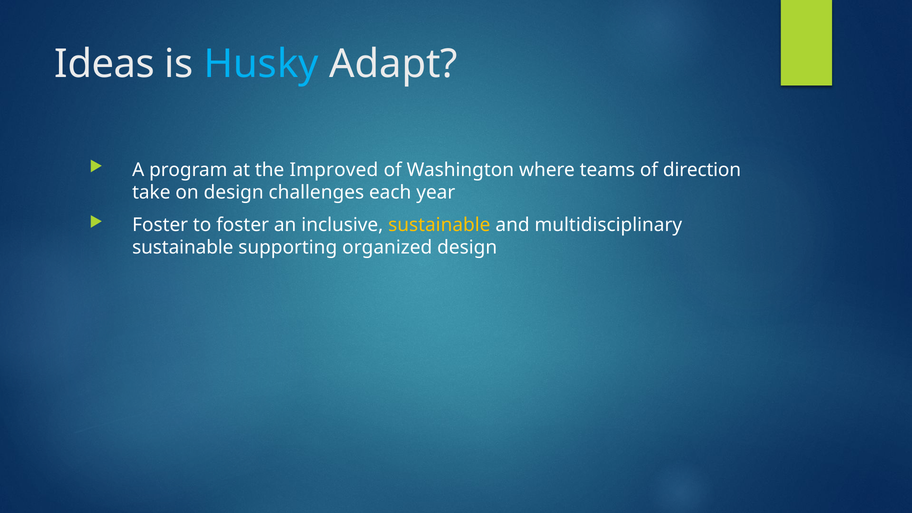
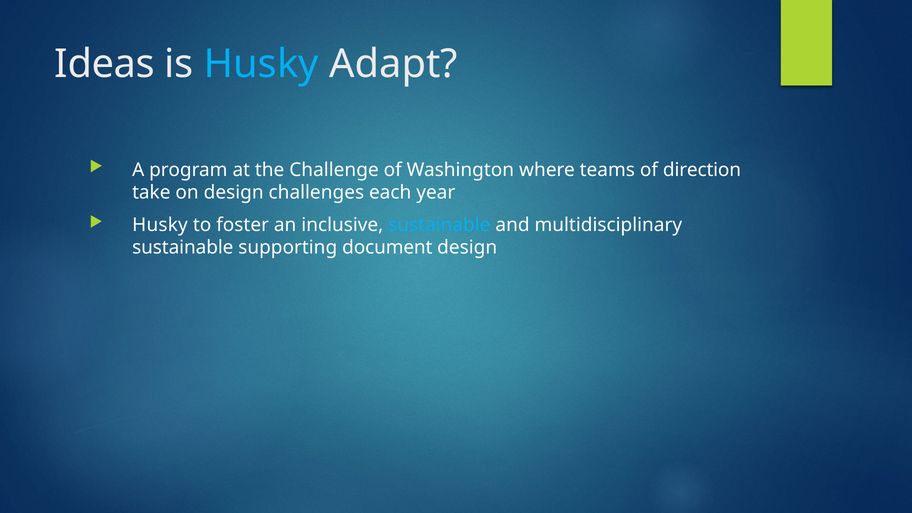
Improved: Improved -> Challenge
Foster at (160, 225): Foster -> Husky
sustainable at (439, 225) colour: yellow -> light blue
organized: organized -> document
